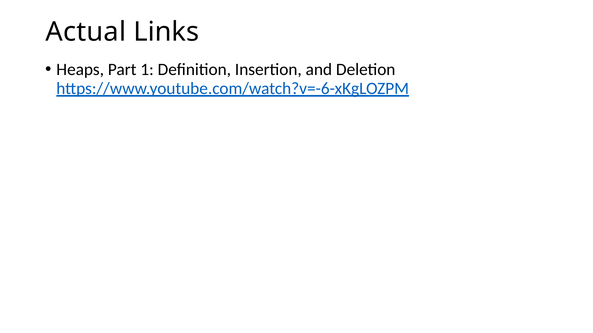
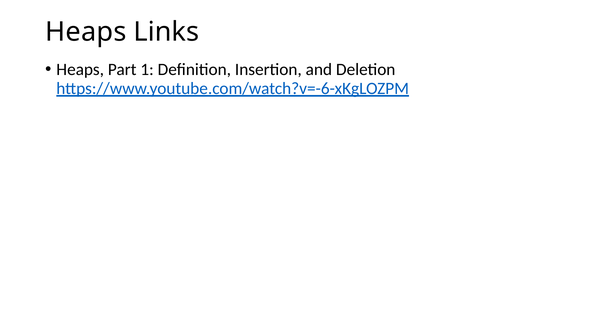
Actual at (86, 32): Actual -> Heaps
